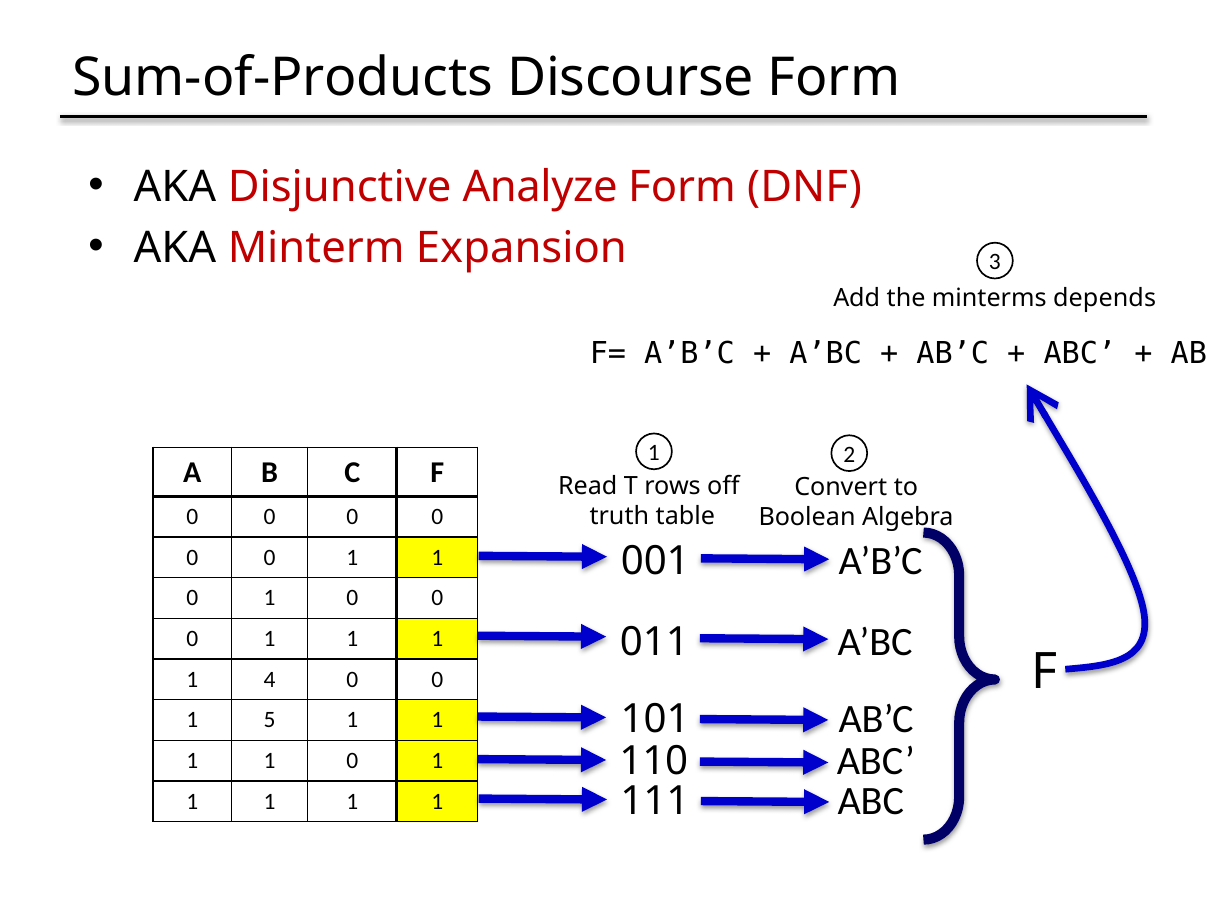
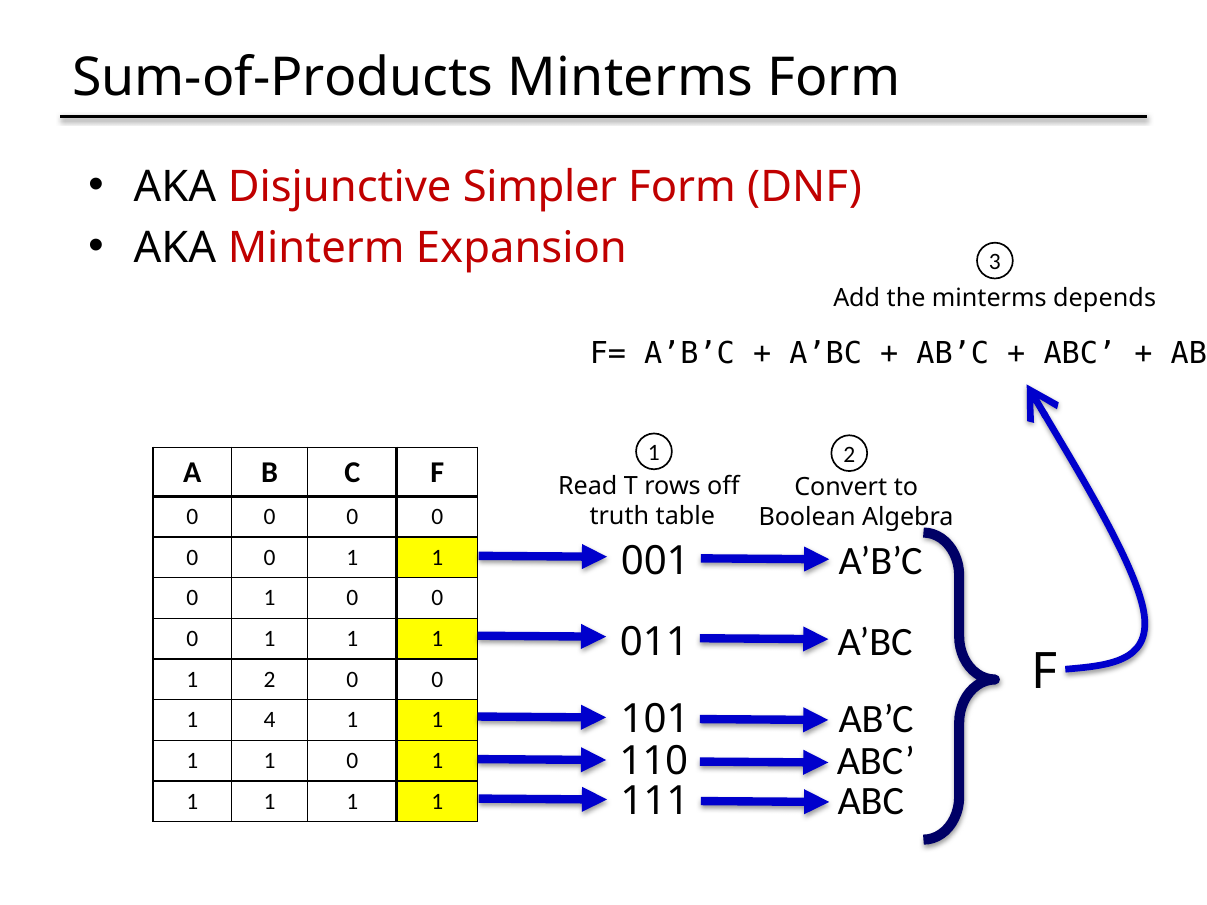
Sum-of-Products Discourse: Discourse -> Minterms
Analyze: Analyze -> Simpler
4 at (269, 680): 4 -> 2
5: 5 -> 4
